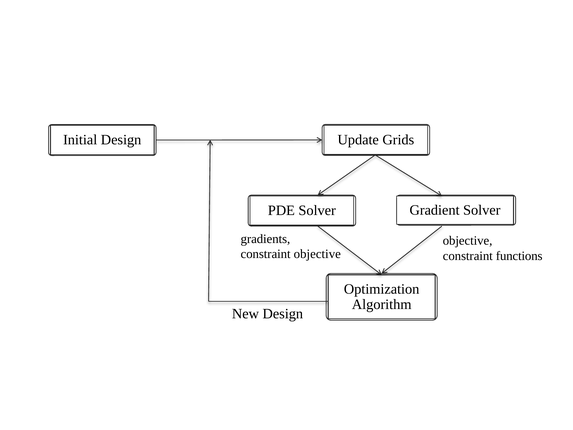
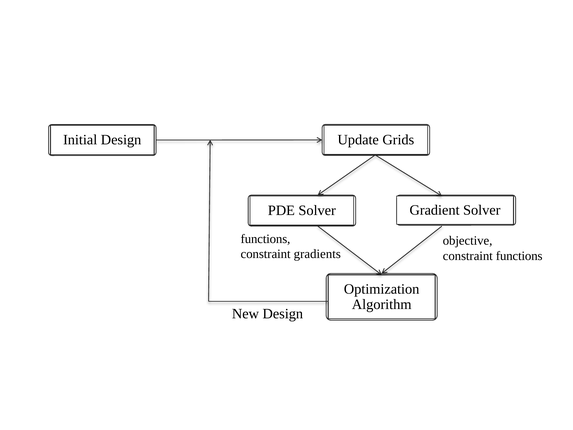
gradients at (265, 239): gradients -> functions
constraint objective: objective -> gradients
